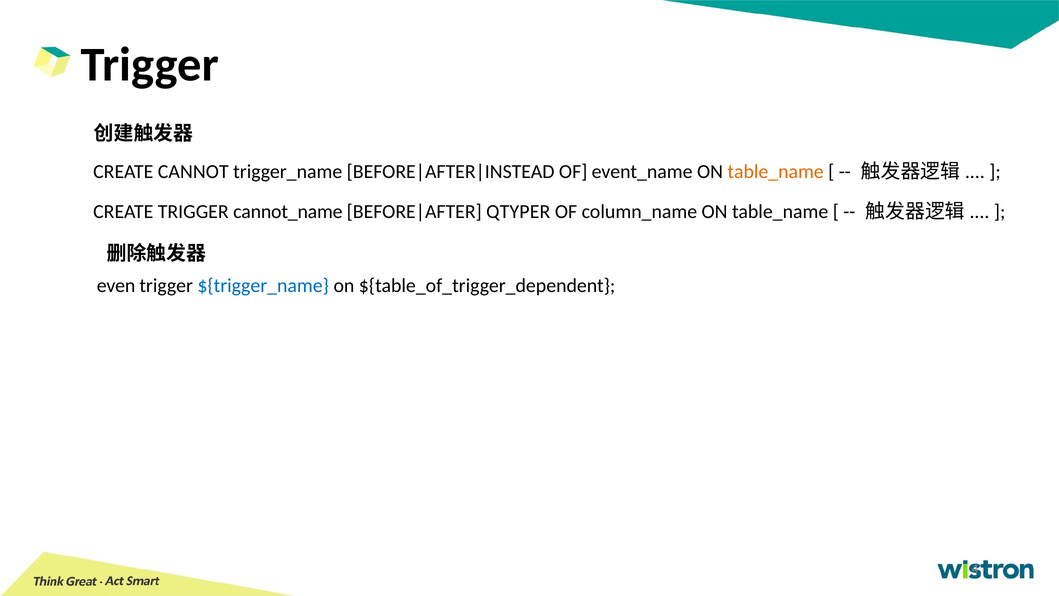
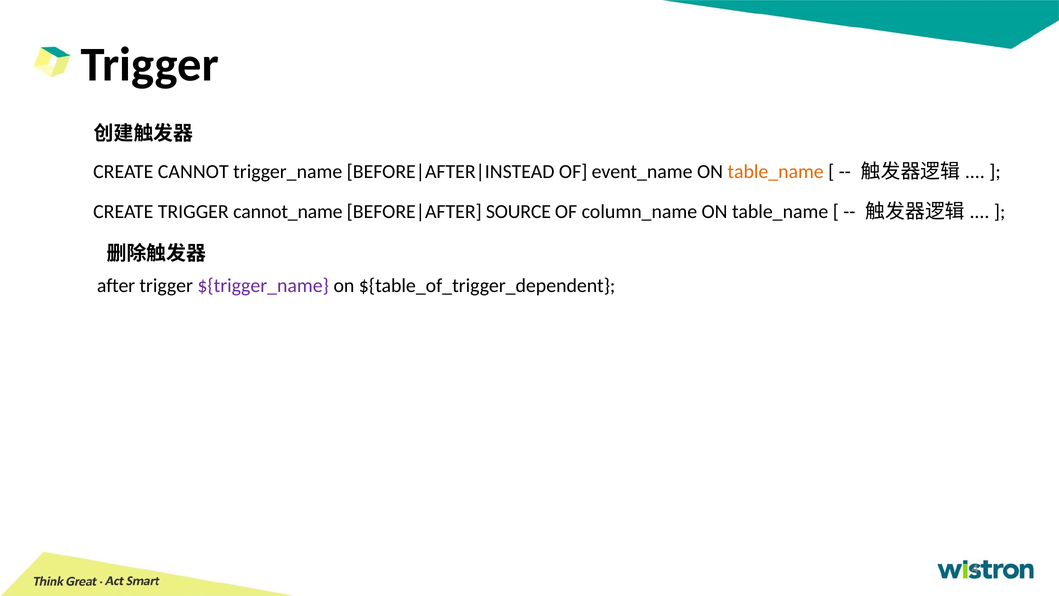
QTYPER: QTYPER -> SOURCE
even: even -> after
${trigger_name colour: blue -> purple
